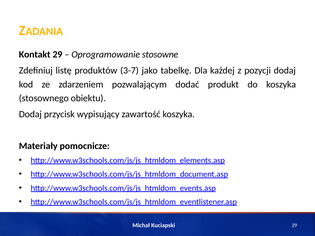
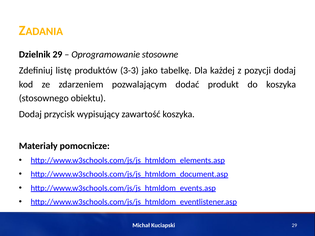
Kontakt: Kontakt -> Dzielnik
3-7: 3-7 -> 3-3
